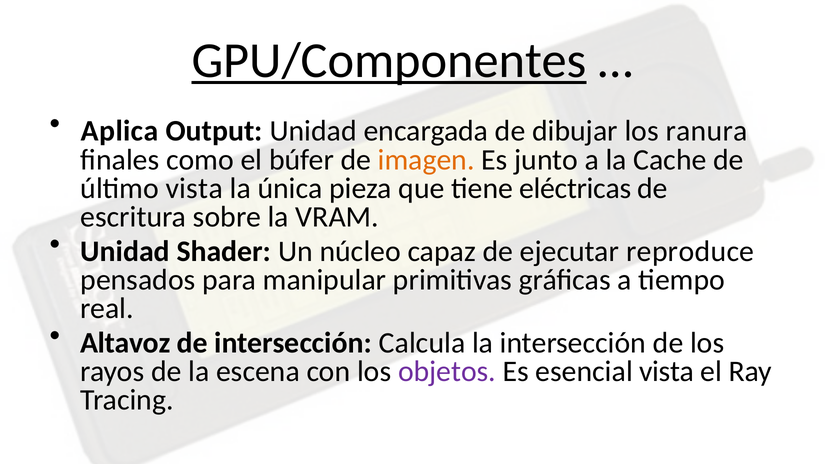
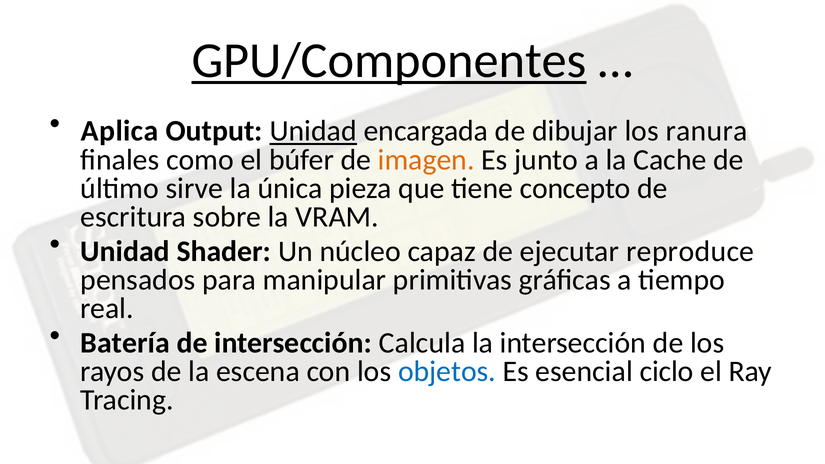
Unidad at (313, 131) underline: none -> present
último vista: vista -> sirve
eléctricas: eléctricas -> concepto
Altavoz: Altavoz -> Batería
objetos colour: purple -> blue
esencial vista: vista -> ciclo
